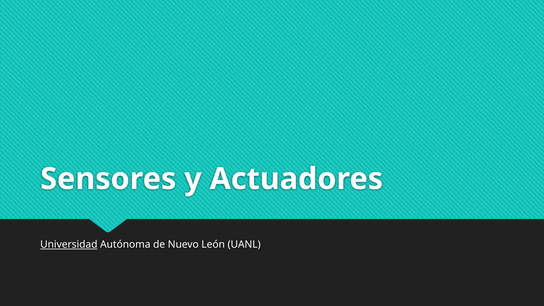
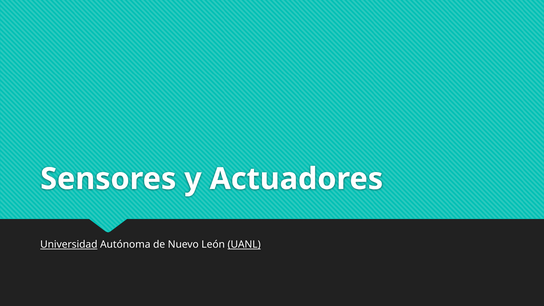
UANL underline: none -> present
